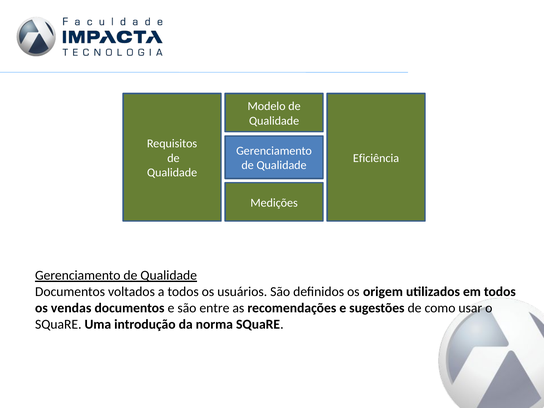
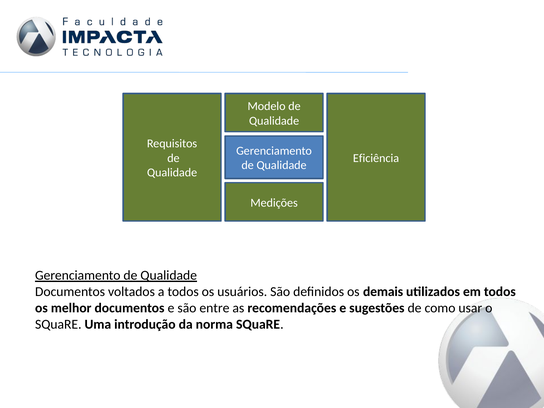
origem: origem -> demais
vendas: vendas -> melhor
